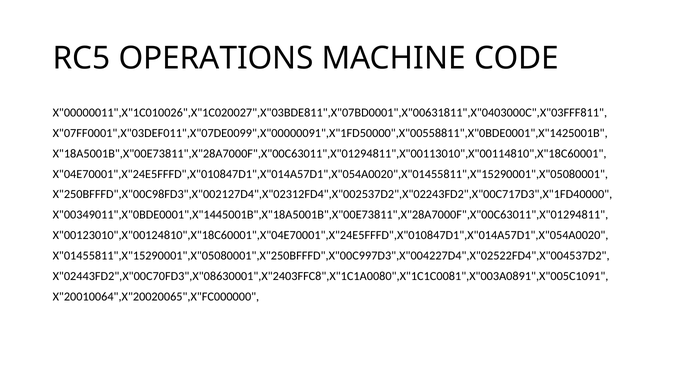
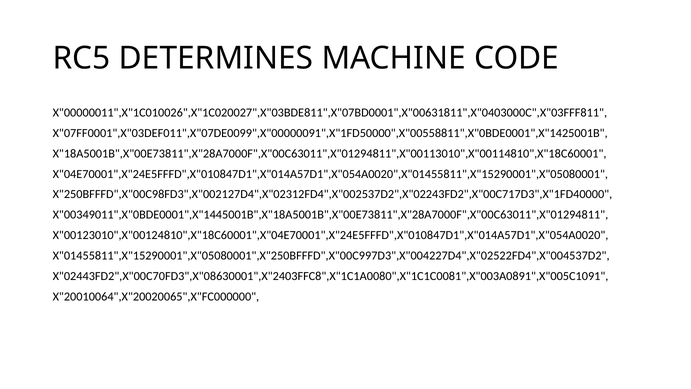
OPERATIONS: OPERATIONS -> DETERMINES
